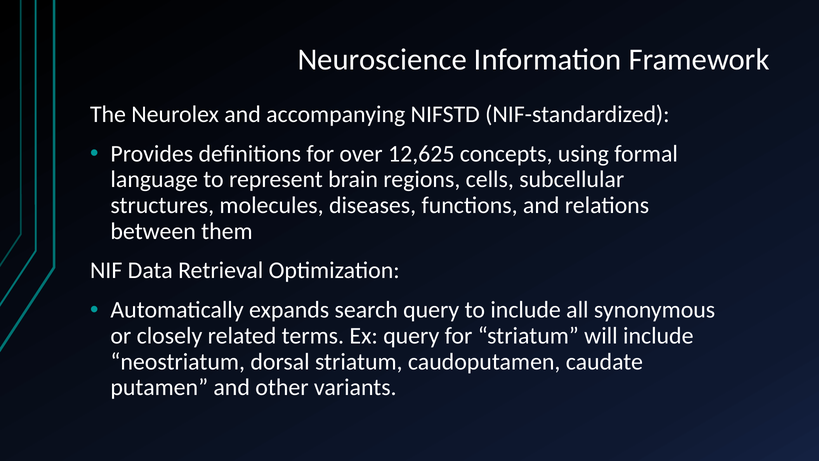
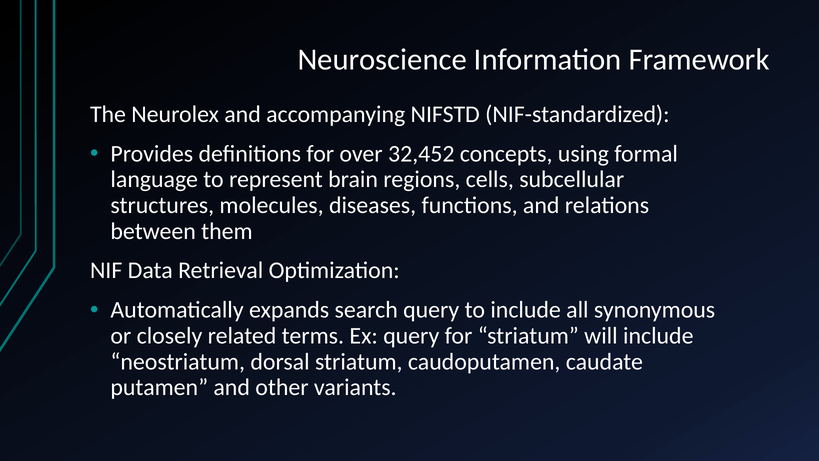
12,625: 12,625 -> 32,452
